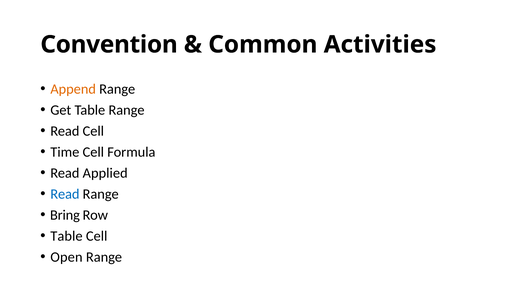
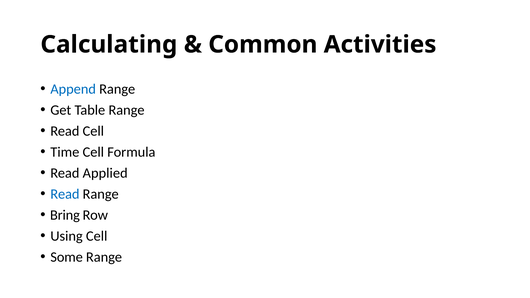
Convention: Convention -> Calculating
Append colour: orange -> blue
Table at (66, 236): Table -> Using
Open: Open -> Some
